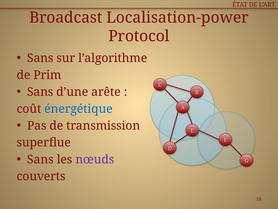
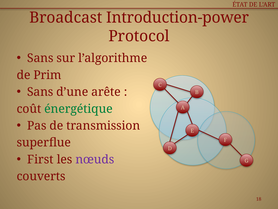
Localisation-power: Localisation-power -> Introduction-power
énergétique colour: blue -> green
Sans at (40, 159): Sans -> First
